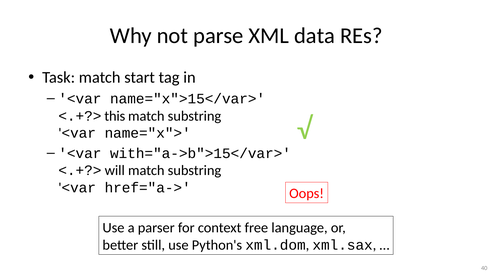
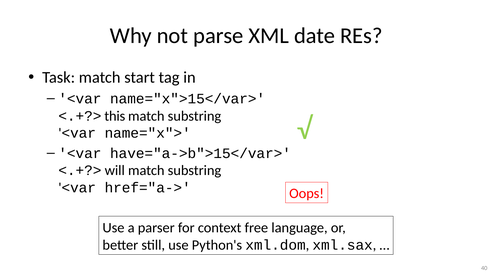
data: data -> date
with="a->b">15</var>: with="a->b">15</var> -> have="a->b">15</var>
